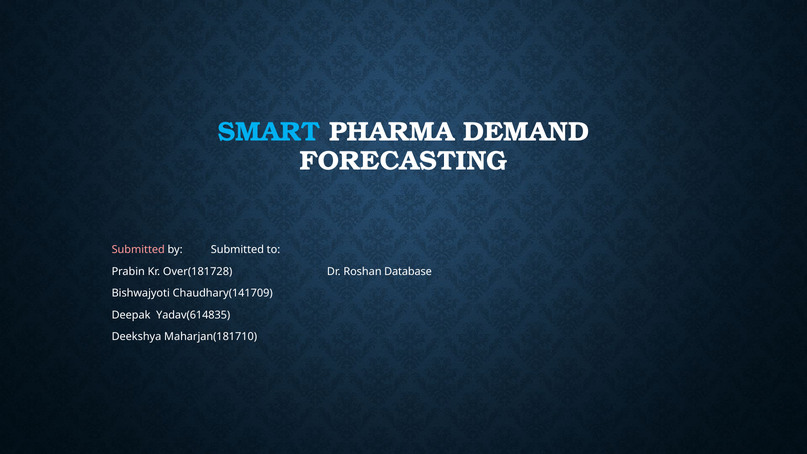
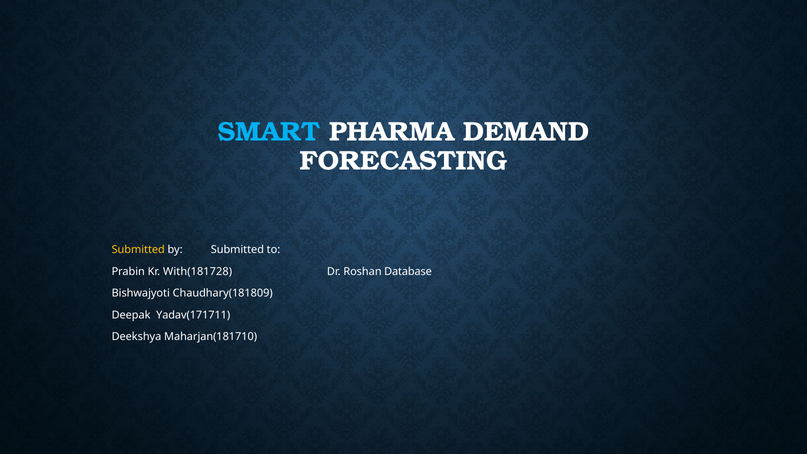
Submitted at (138, 250) colour: pink -> yellow
Over(181728: Over(181728 -> With(181728
Chaudhary(141709: Chaudhary(141709 -> Chaudhary(181809
Yadav(614835: Yadav(614835 -> Yadav(171711
